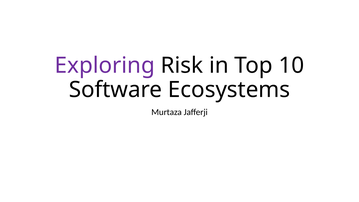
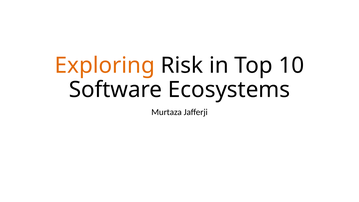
Exploring colour: purple -> orange
